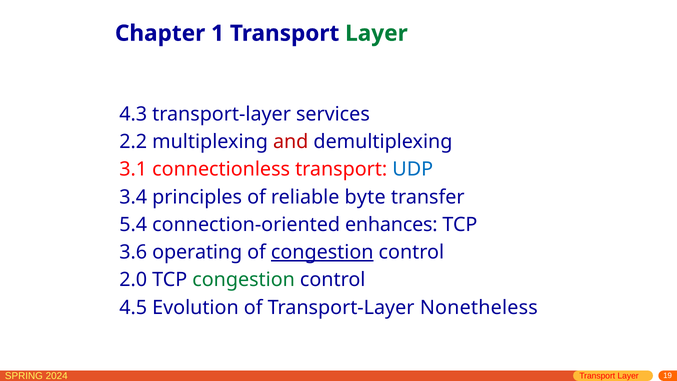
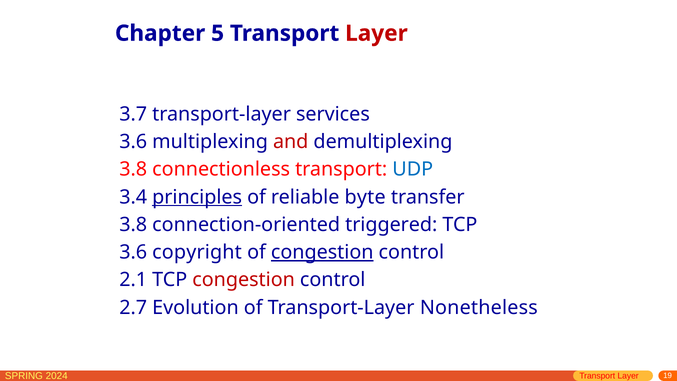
1: 1 -> 5
Layer at (376, 33) colour: green -> red
4.3: 4.3 -> 3.7
2.2 at (133, 142): 2.2 -> 3.6
3.1 at (133, 169): 3.1 -> 3.8
principles underline: none -> present
5.4 at (133, 225): 5.4 -> 3.8
enhances: enhances -> triggered
operating: operating -> copyright
2.0: 2.0 -> 2.1
congestion at (244, 280) colour: green -> red
4.5: 4.5 -> 2.7
